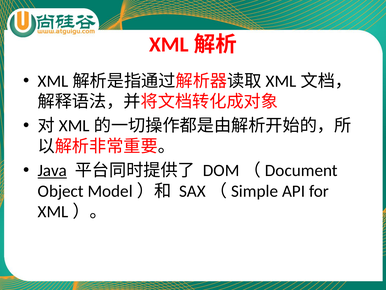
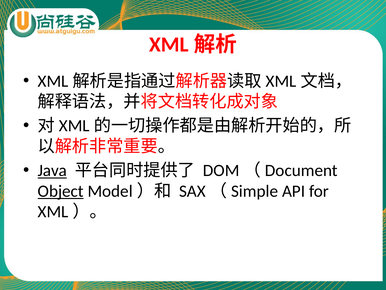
Object underline: none -> present
